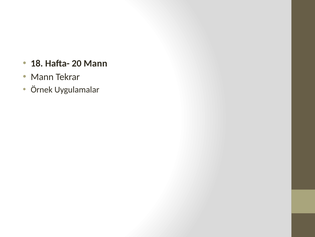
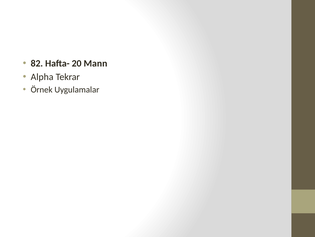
18: 18 -> 82
Mann at (42, 77): Mann -> Alpha
